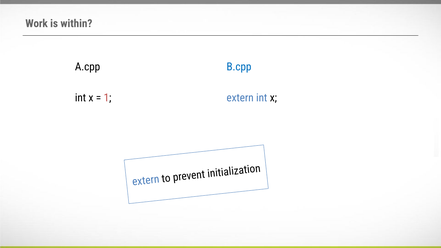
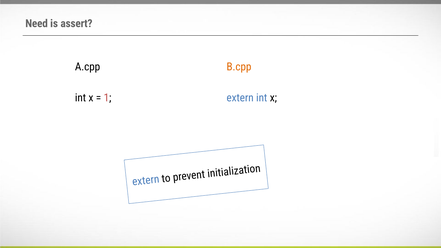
Work: Work -> Need
within: within -> assert
B.cpp colour: blue -> orange
